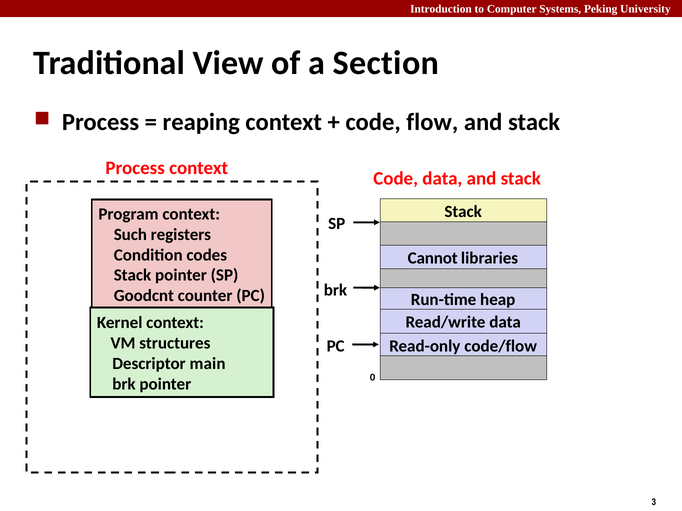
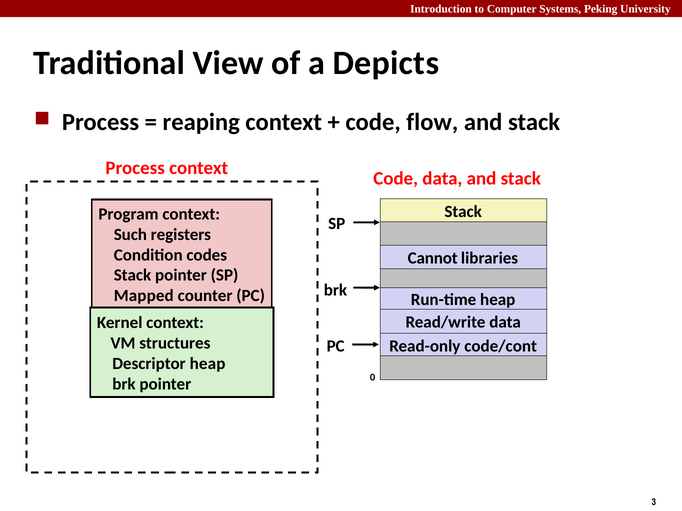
Section: Section -> Depicts
Goodcnt: Goodcnt -> Mapped
code/flow: code/flow -> code/cont
Descriptor main: main -> heap
